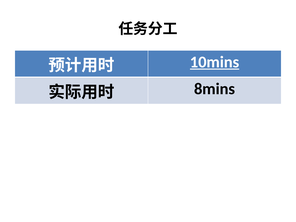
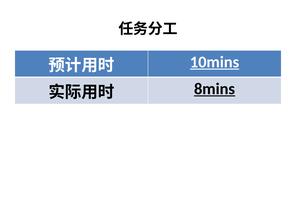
8mins underline: none -> present
